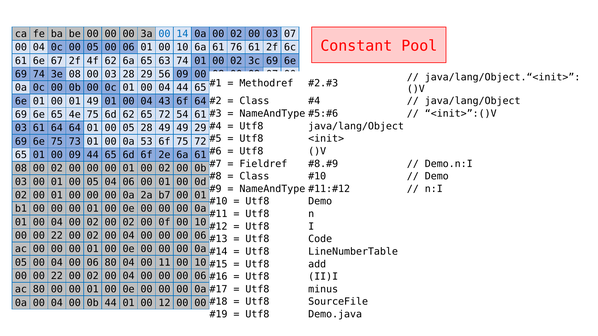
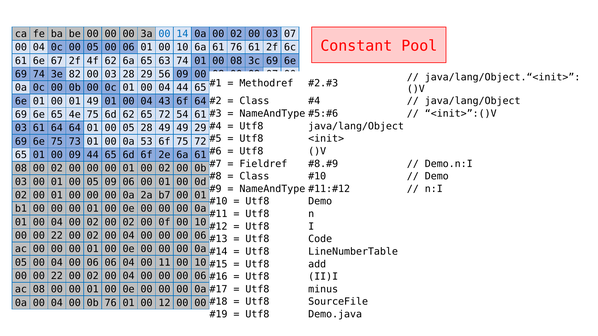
74 01 00 02: 02 -> 08
3e 08: 08 -> 82
05 04: 04 -> 09
06 80: 80 -> 06
ac 80: 80 -> 08
0b 44: 44 -> 76
